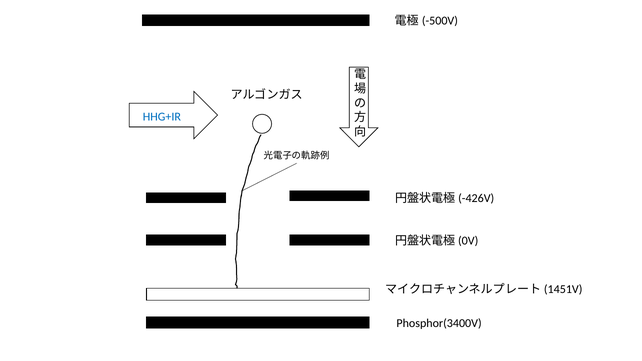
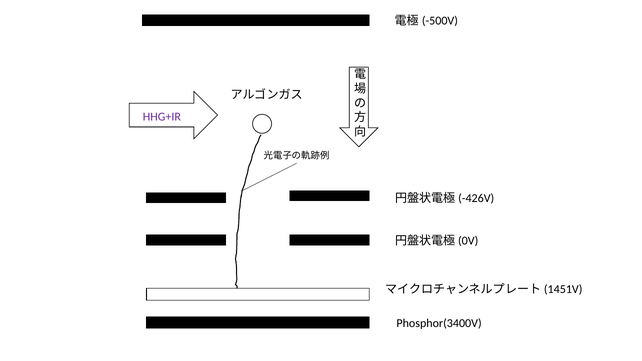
HHG+IR colour: blue -> purple
